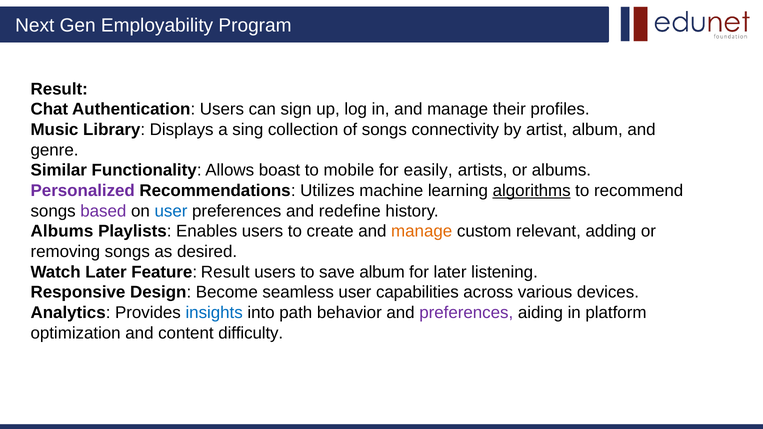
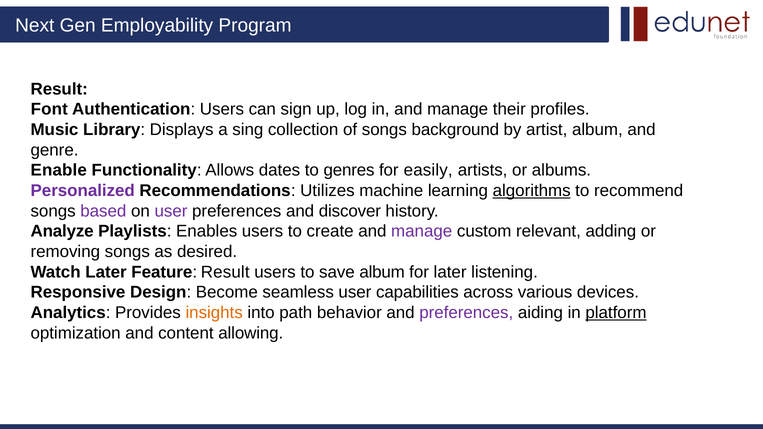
Chat: Chat -> Font
connectivity: connectivity -> background
Similar: Similar -> Enable
boast: boast -> dates
mobile: mobile -> genres
user at (171, 211) colour: blue -> purple
redefine: redefine -> discover
Albums at (62, 231): Albums -> Analyze
manage at (422, 231) colour: orange -> purple
insights colour: blue -> orange
platform underline: none -> present
difficulty: difficulty -> allowing
